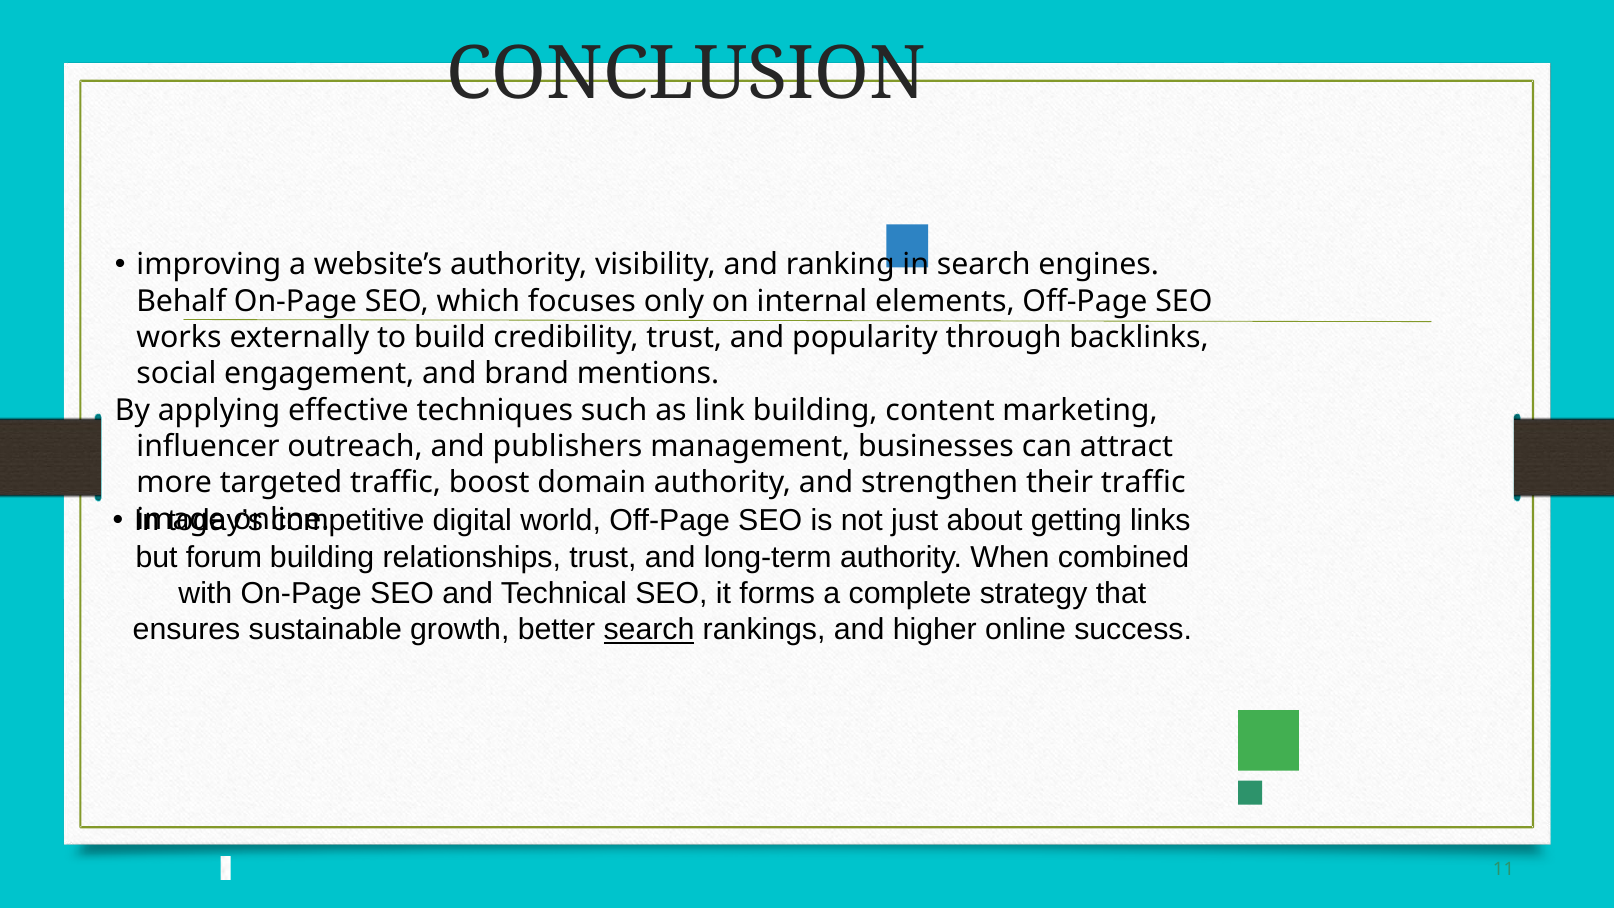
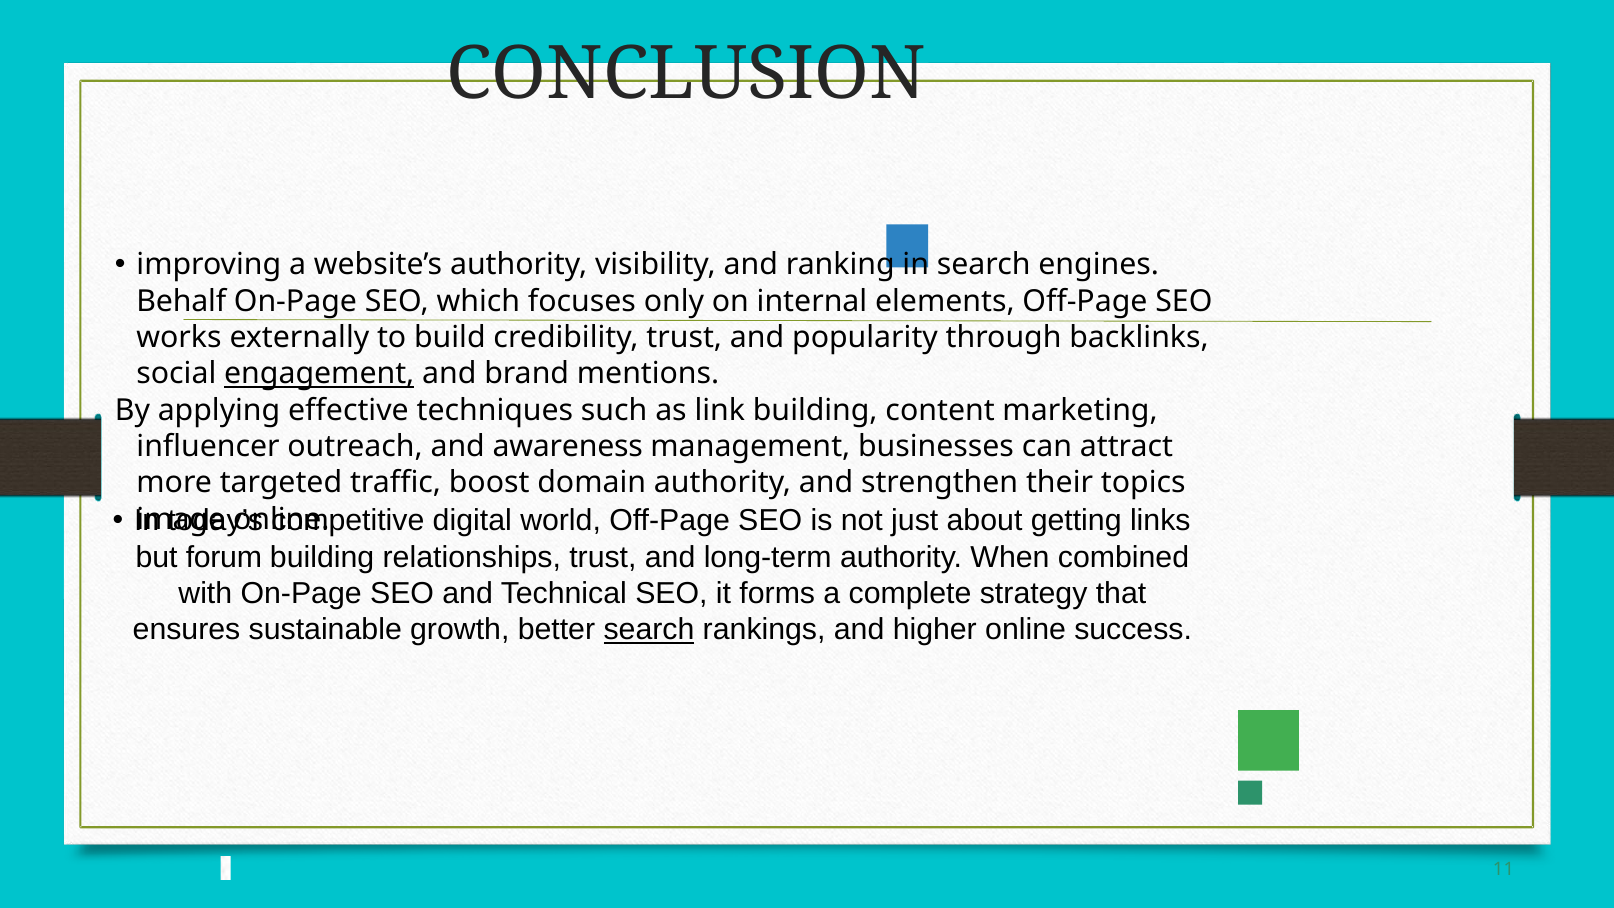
engagement underline: none -> present
publishers: publishers -> awareness
their traffic: traffic -> topics
